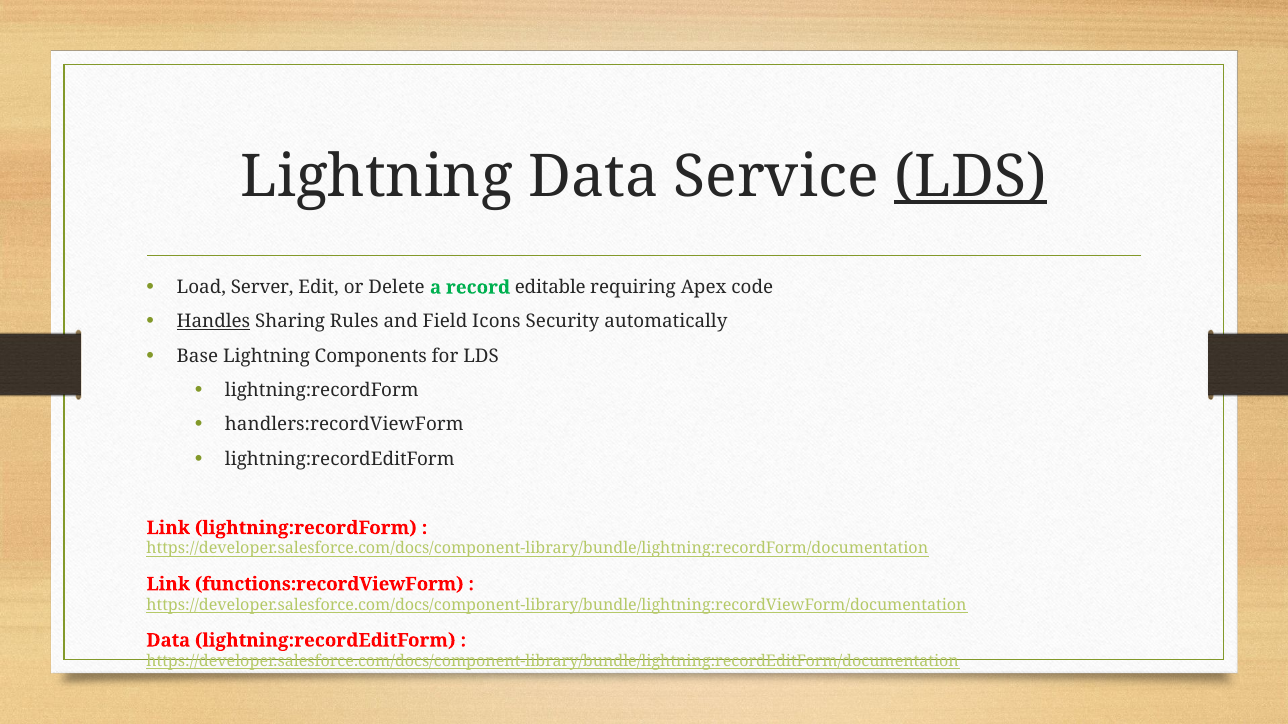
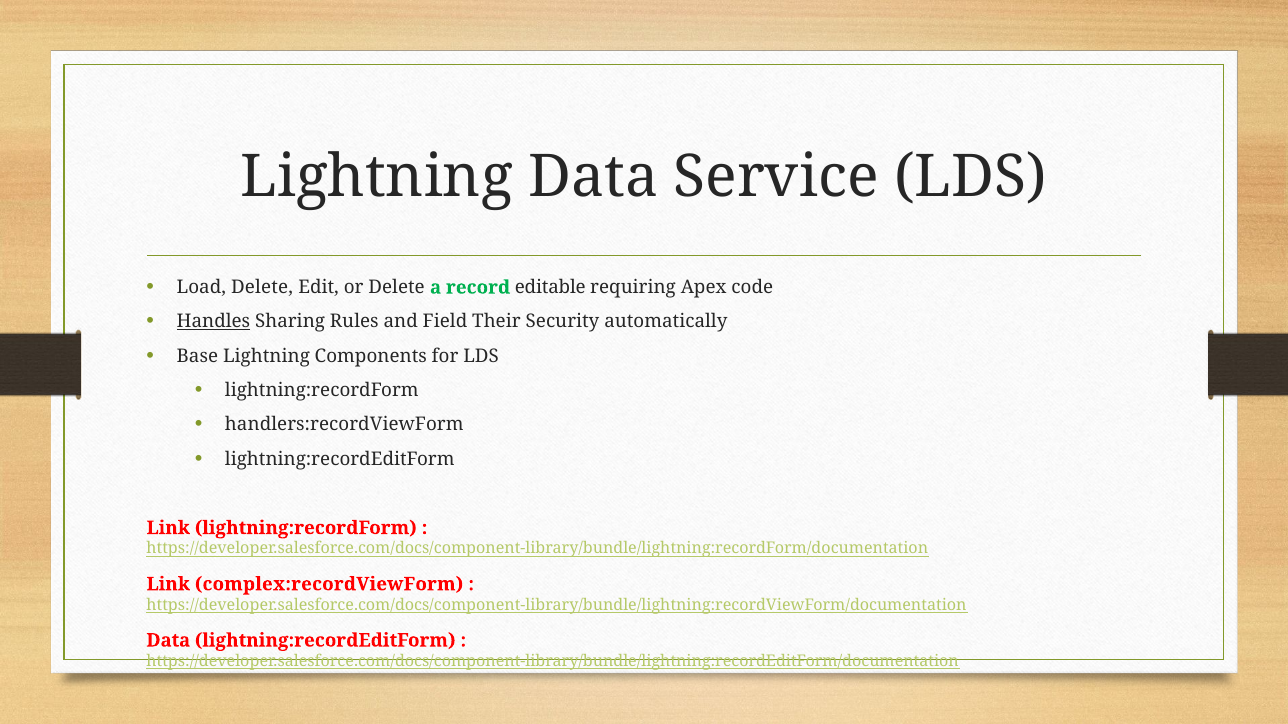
LDS at (970, 177) underline: present -> none
Load Server: Server -> Delete
Icons: Icons -> Their
functions:recordViewForm: functions:recordViewForm -> complex:recordViewForm
